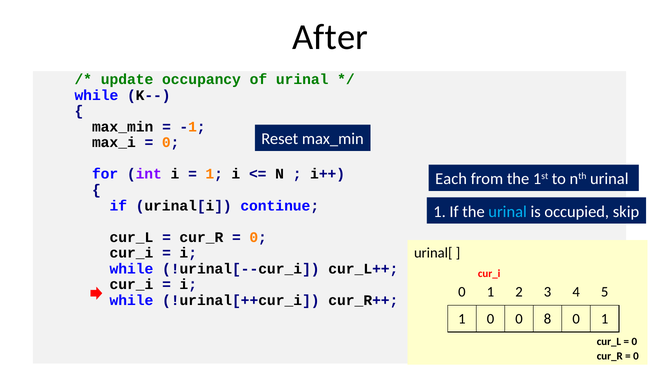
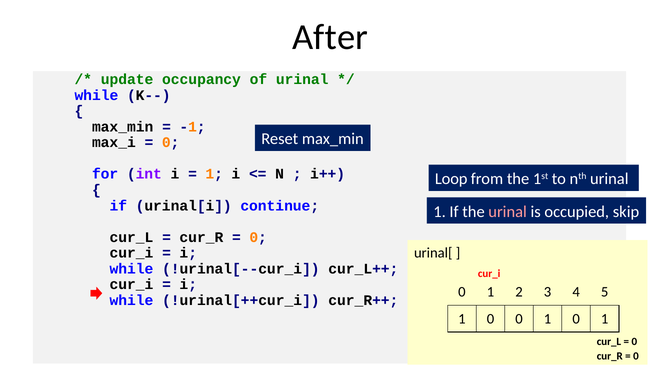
Each: Each -> Loop
urinal at (508, 211) colour: light blue -> pink
0 0 8: 8 -> 1
